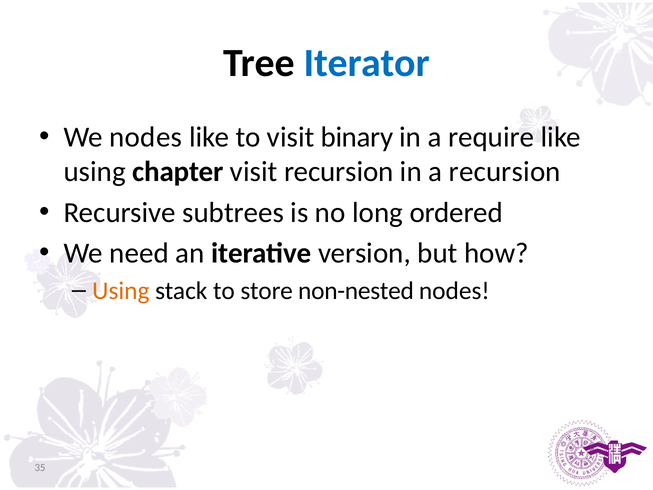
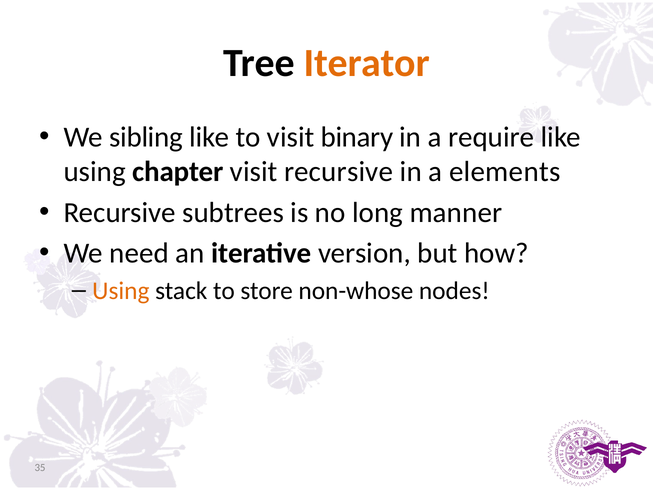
Iterator colour: blue -> orange
We nodes: nodes -> sibling
visit recursion: recursion -> recursive
a recursion: recursion -> elements
ordered: ordered -> manner
non-nested: non-nested -> non-whose
